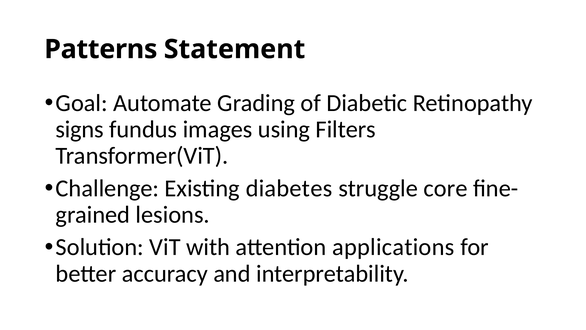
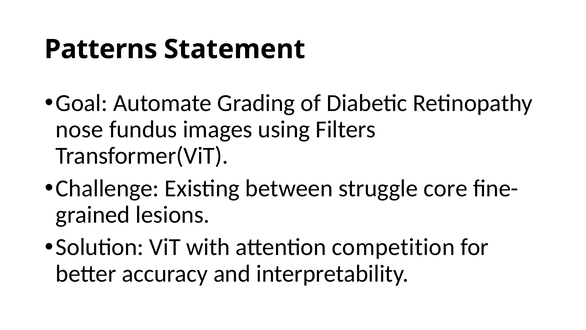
signs: signs -> nose
diabetes: diabetes -> between
applications: applications -> competition
